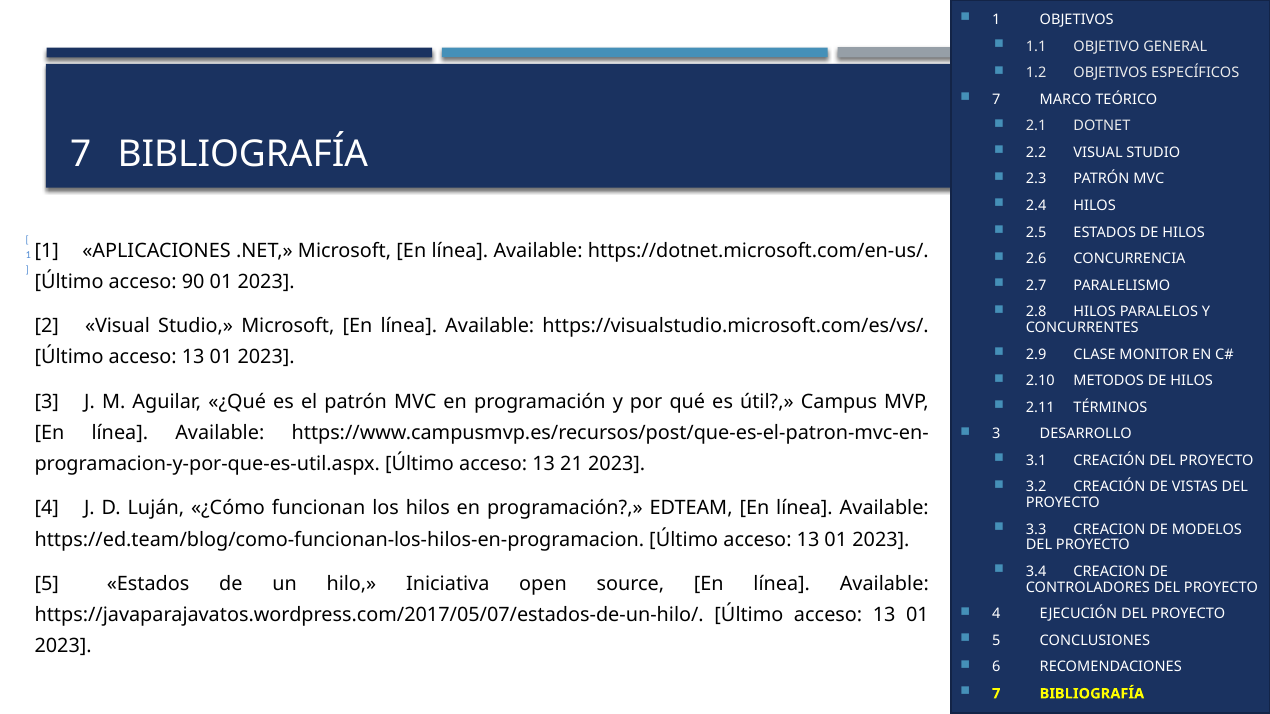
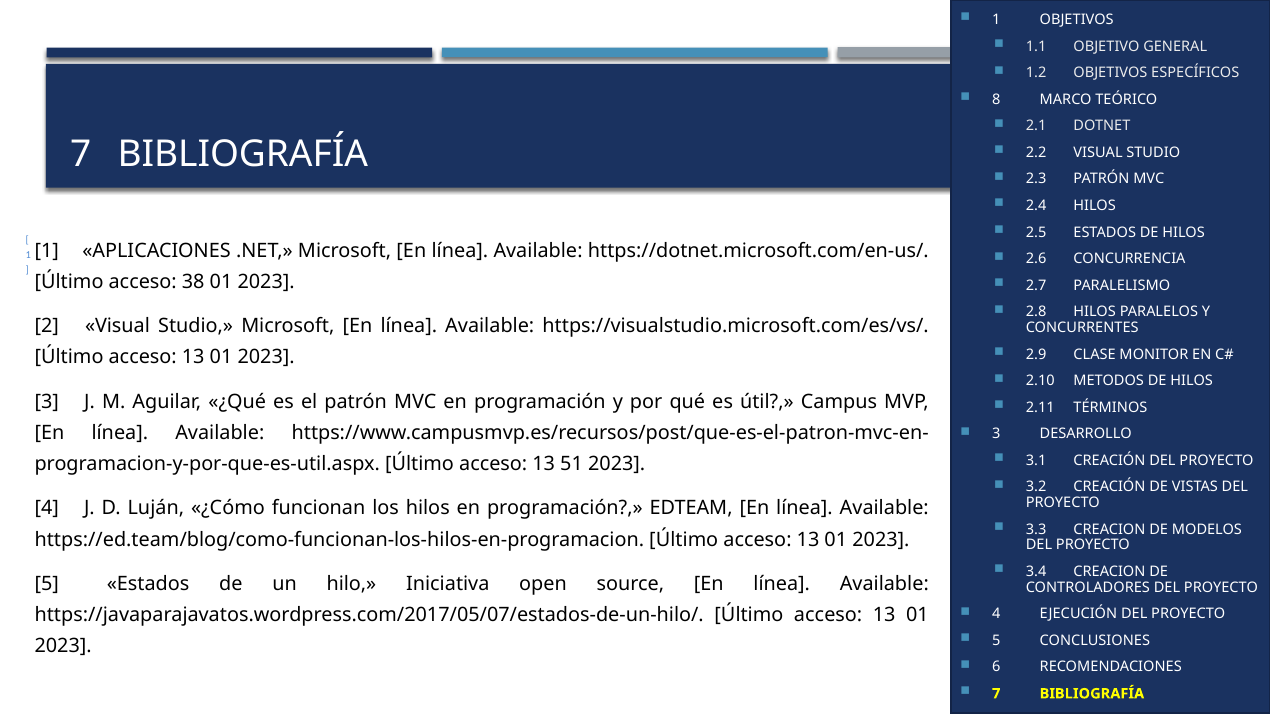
7 at (996, 99): 7 -> 8
90: 90 -> 38
21: 21 -> 51
